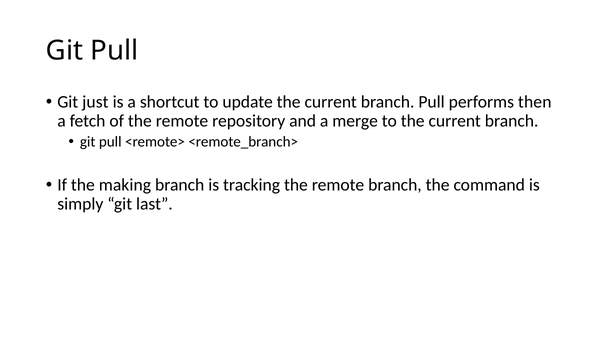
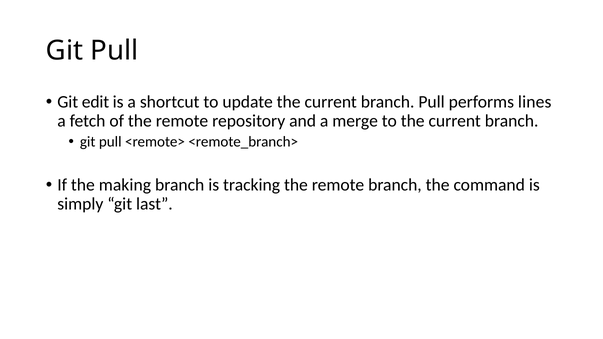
just: just -> edit
then: then -> lines
